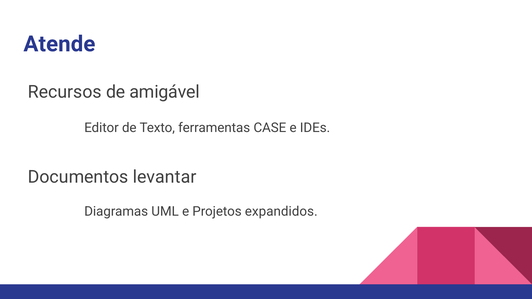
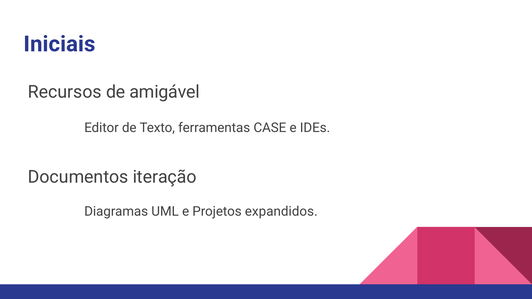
Atende: Atende -> Iniciais
levantar: levantar -> iteração
